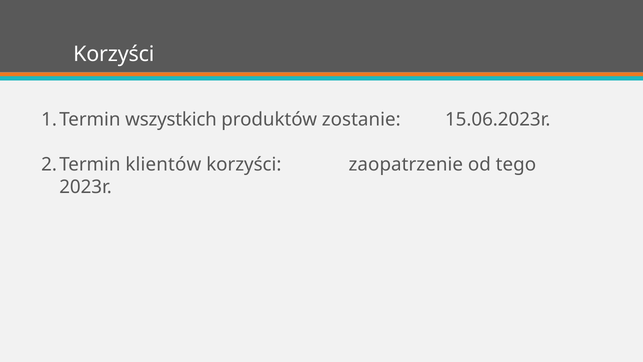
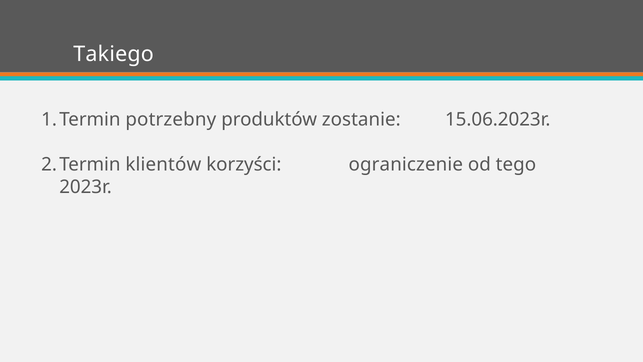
Korzyści at (114, 54): Korzyści -> Takiego
wszystkich: wszystkich -> potrzebny
zaopatrzenie: zaopatrzenie -> ograniczenie
